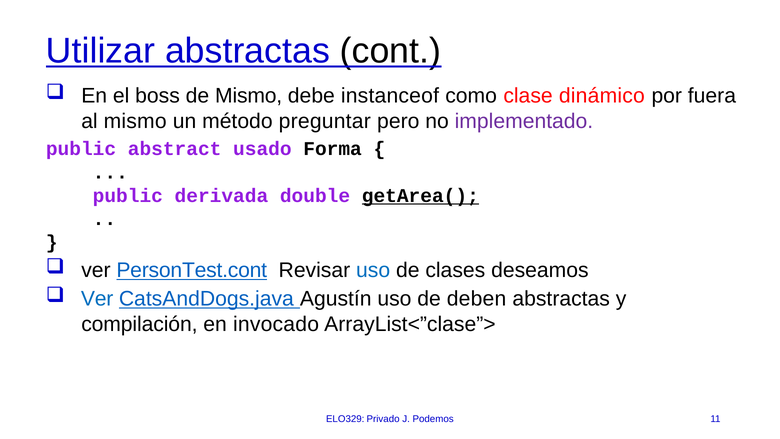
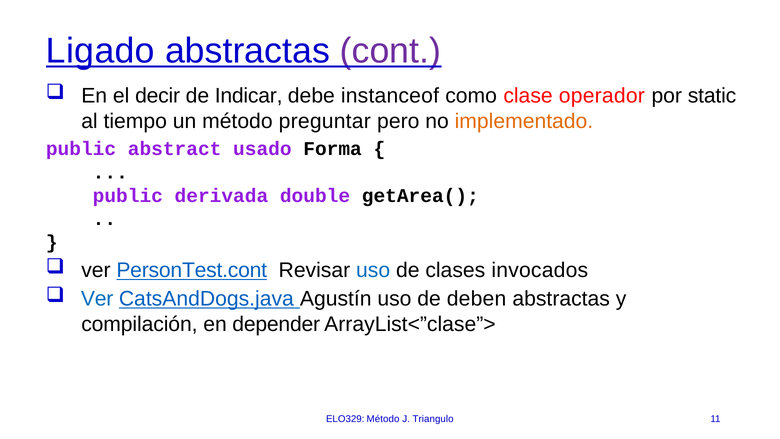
Utilizar: Utilizar -> Ligado
cont colour: black -> purple
boss: boss -> decir
de Mismo: Mismo -> Indicar
dinámico: dinámico -> operador
fuera: fuera -> static
al mismo: mismo -> tiempo
implementado colour: purple -> orange
getArea( underline: present -> none
deseamos: deseamos -> invocados
invocado: invocado -> depender
ELO329 Privado: Privado -> Método
Podemos: Podemos -> Triangulo
